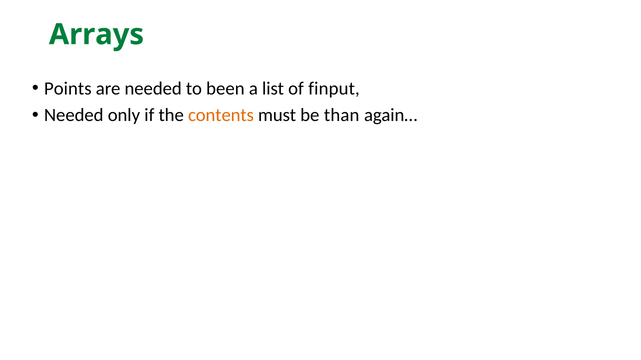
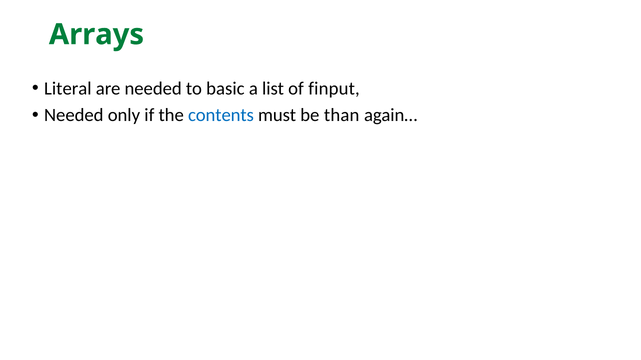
Points: Points -> Literal
been: been -> basic
contents colour: orange -> blue
